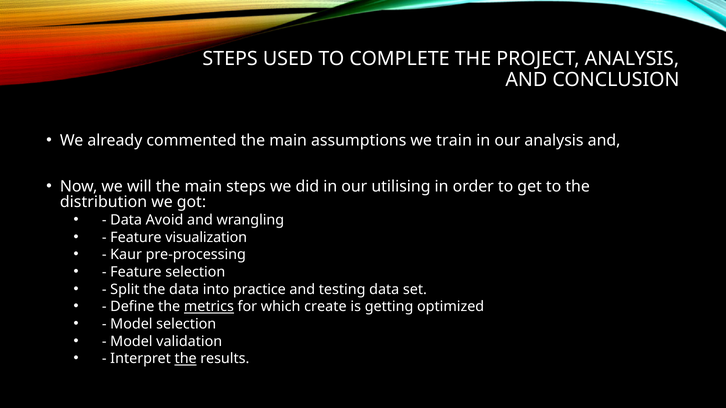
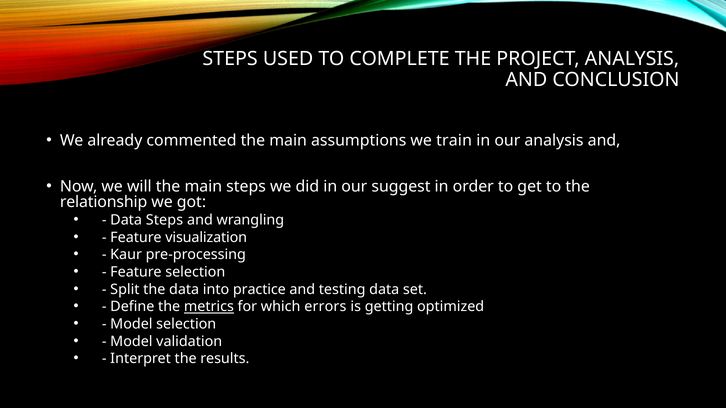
utilising: utilising -> suggest
distribution: distribution -> relationship
Data Avoid: Avoid -> Steps
create: create -> errors
the at (186, 359) underline: present -> none
